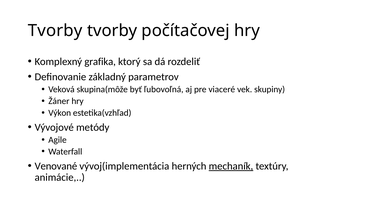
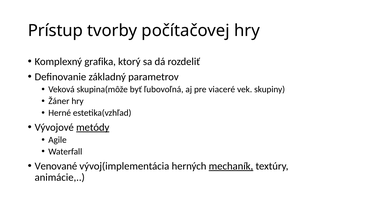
Tvorby at (55, 31): Tvorby -> Prístup
Výkon: Výkon -> Herné
metódy underline: none -> present
